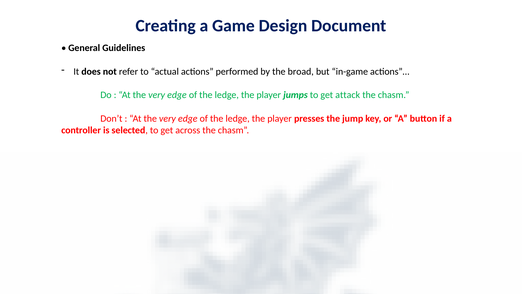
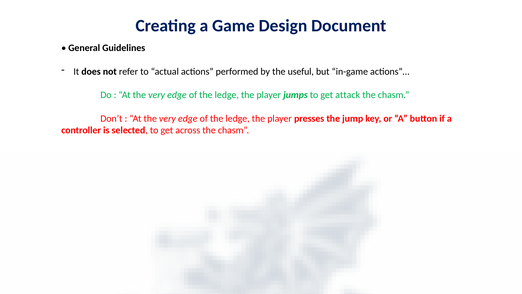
broad: broad -> useful
